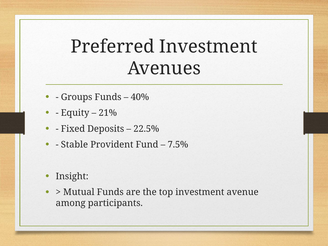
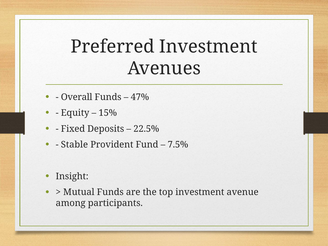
Groups: Groups -> Overall
40%: 40% -> 47%
21%: 21% -> 15%
